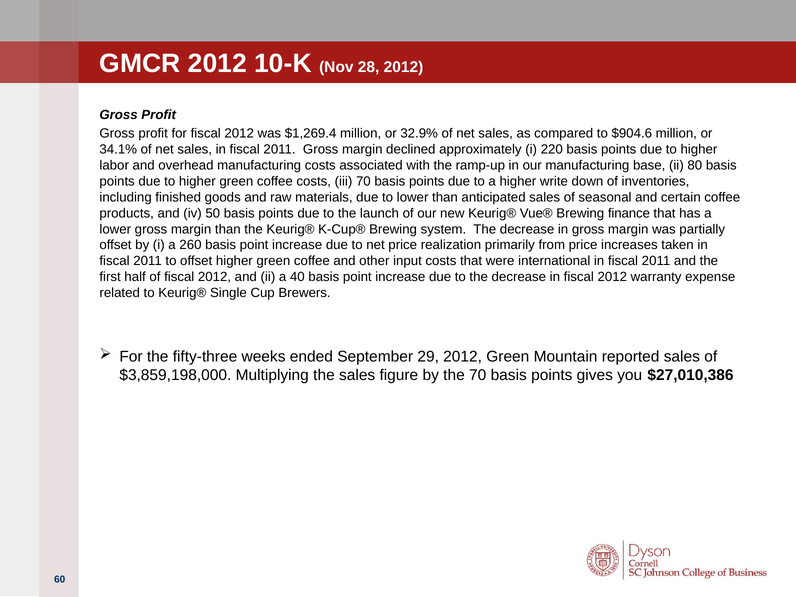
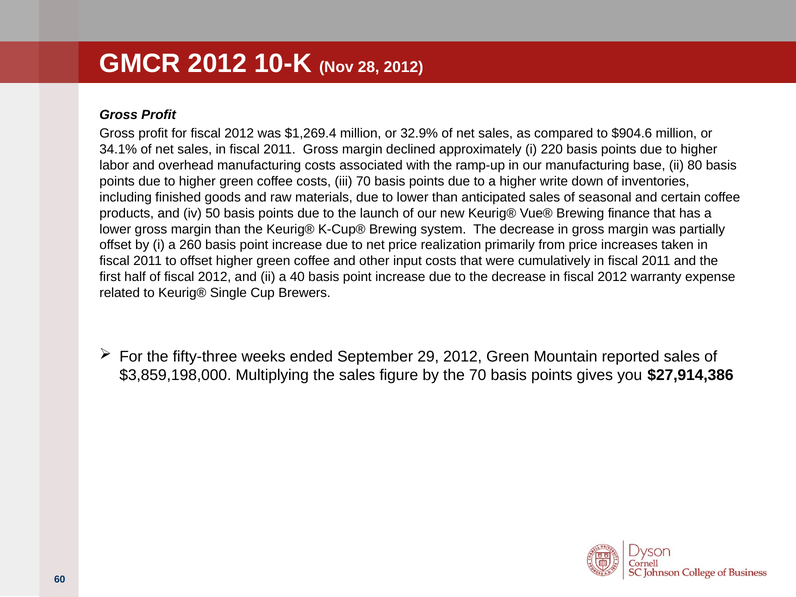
international: international -> cumulatively
$27,010,386: $27,010,386 -> $27,914,386
